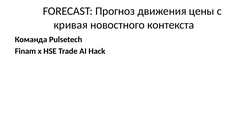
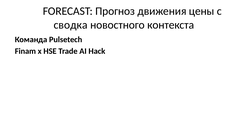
кривая: кривая -> сводка
